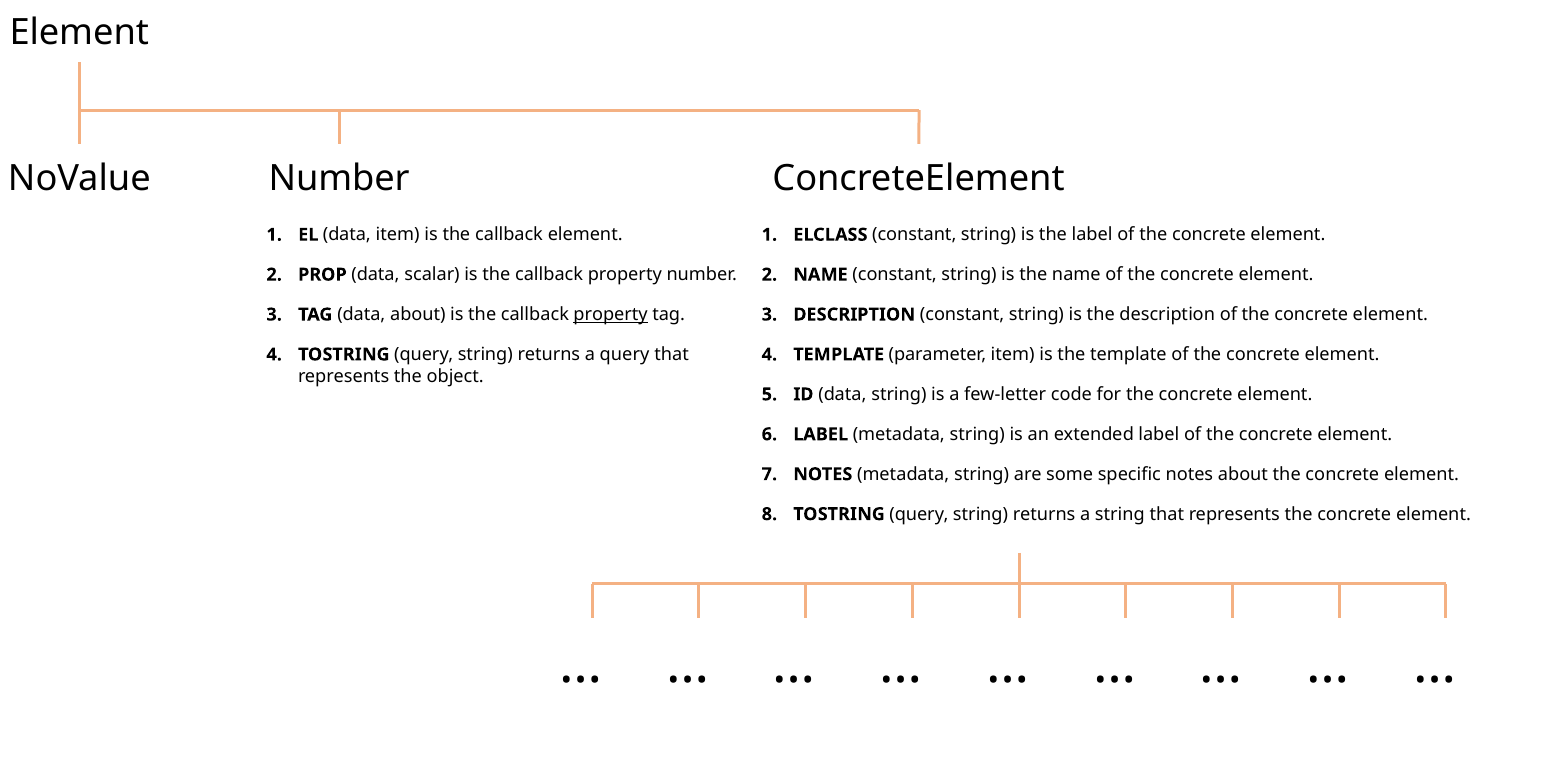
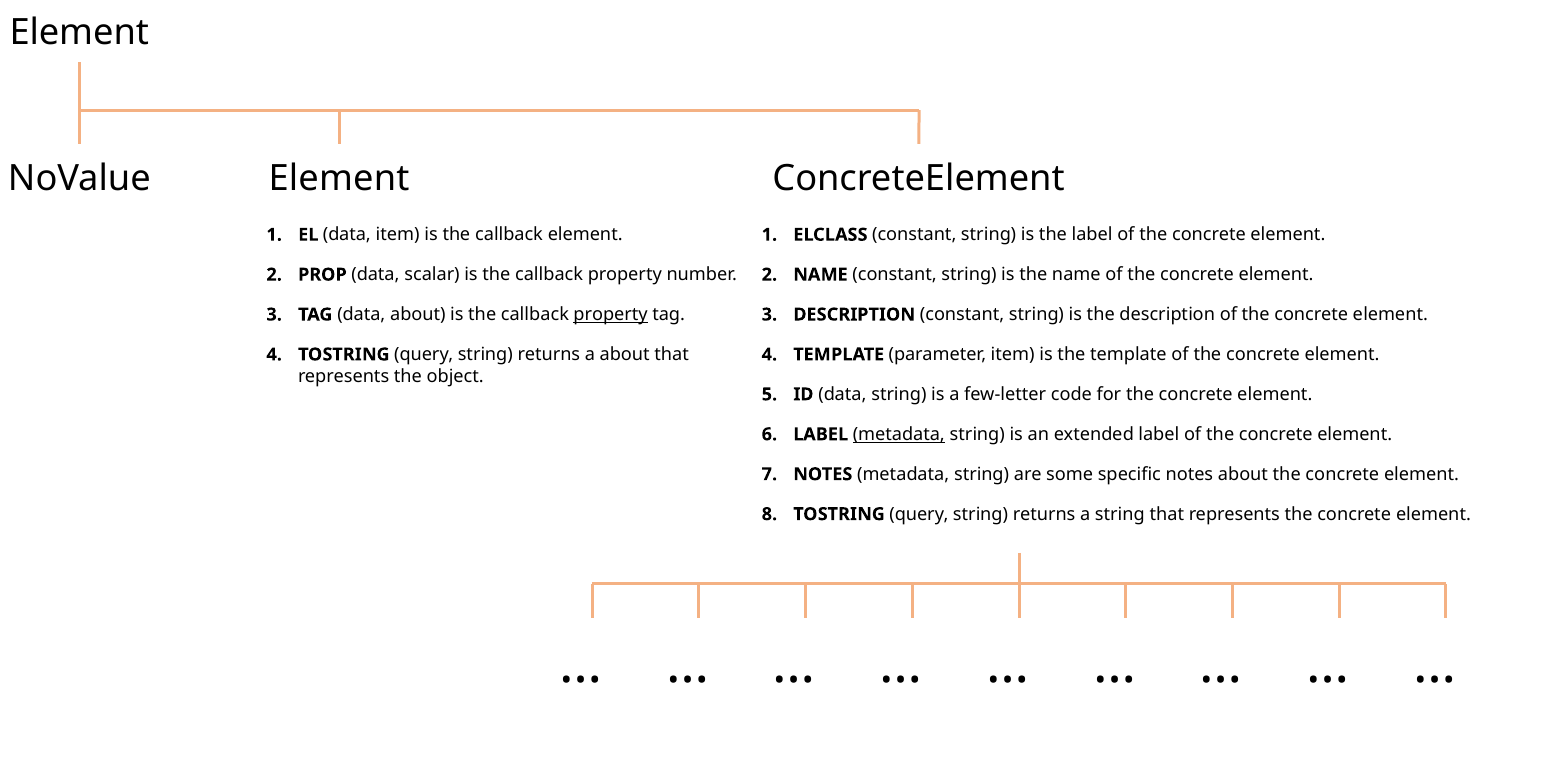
Number at (339, 179): Number -> Element
a query: query -> about
metadata at (899, 434) underline: none -> present
